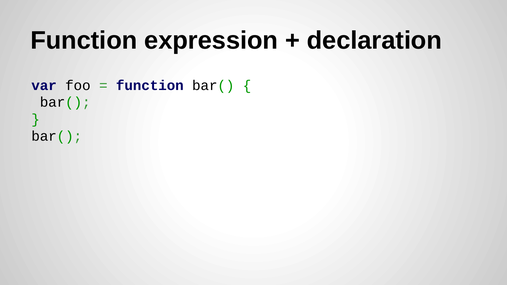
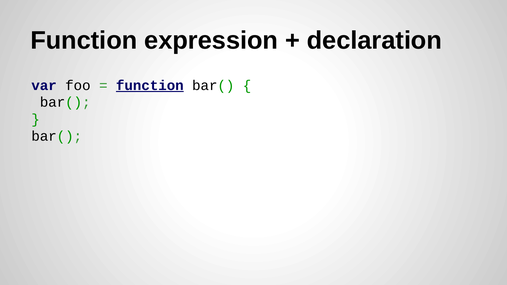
function at (150, 86) underline: none -> present
